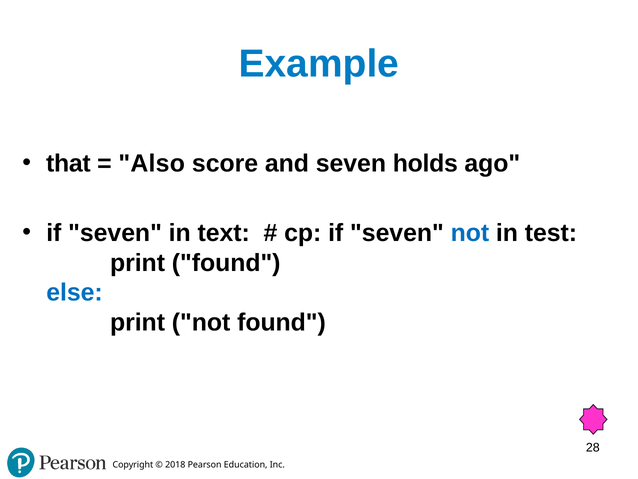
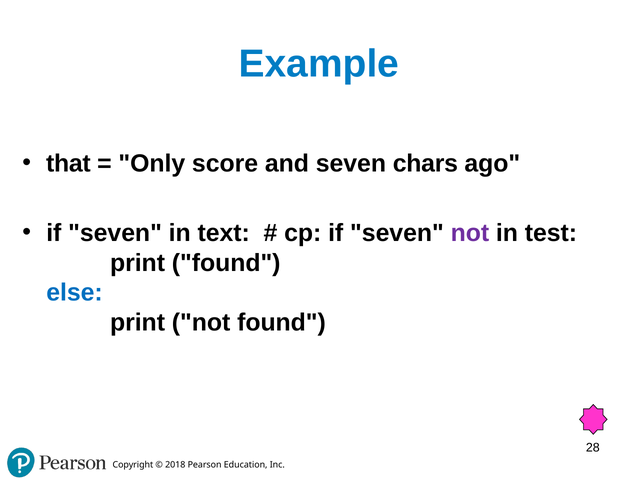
Also: Also -> Only
holds: holds -> chars
not at (470, 233) colour: blue -> purple
